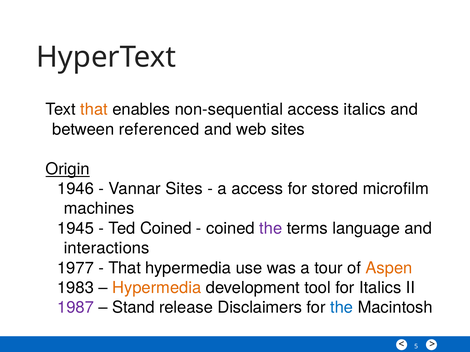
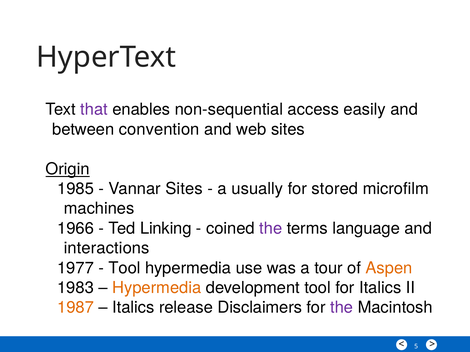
that at (94, 110) colour: orange -> purple
access italics: italics -> easily
referenced: referenced -> convention
1946: 1946 -> 1985
a access: access -> usually
1945: 1945 -> 1966
Ted Coined: Coined -> Linking
That at (125, 268): That -> Tool
1987 colour: purple -> orange
Stand at (133, 308): Stand -> Italics
the at (342, 308) colour: blue -> purple
